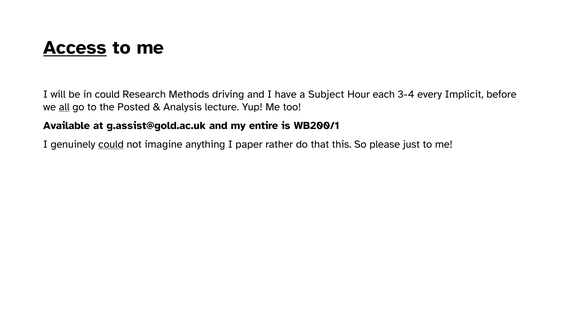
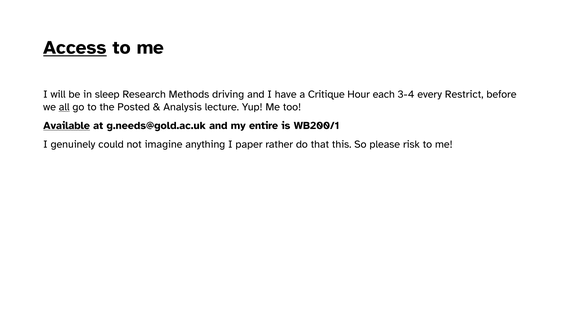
in could: could -> sleep
Subject: Subject -> Critique
Implicit: Implicit -> Restrict
Available underline: none -> present
g.assist@gold.ac.uk: g.assist@gold.ac.uk -> g.needs@gold.ac.uk
could at (111, 144) underline: present -> none
just: just -> risk
